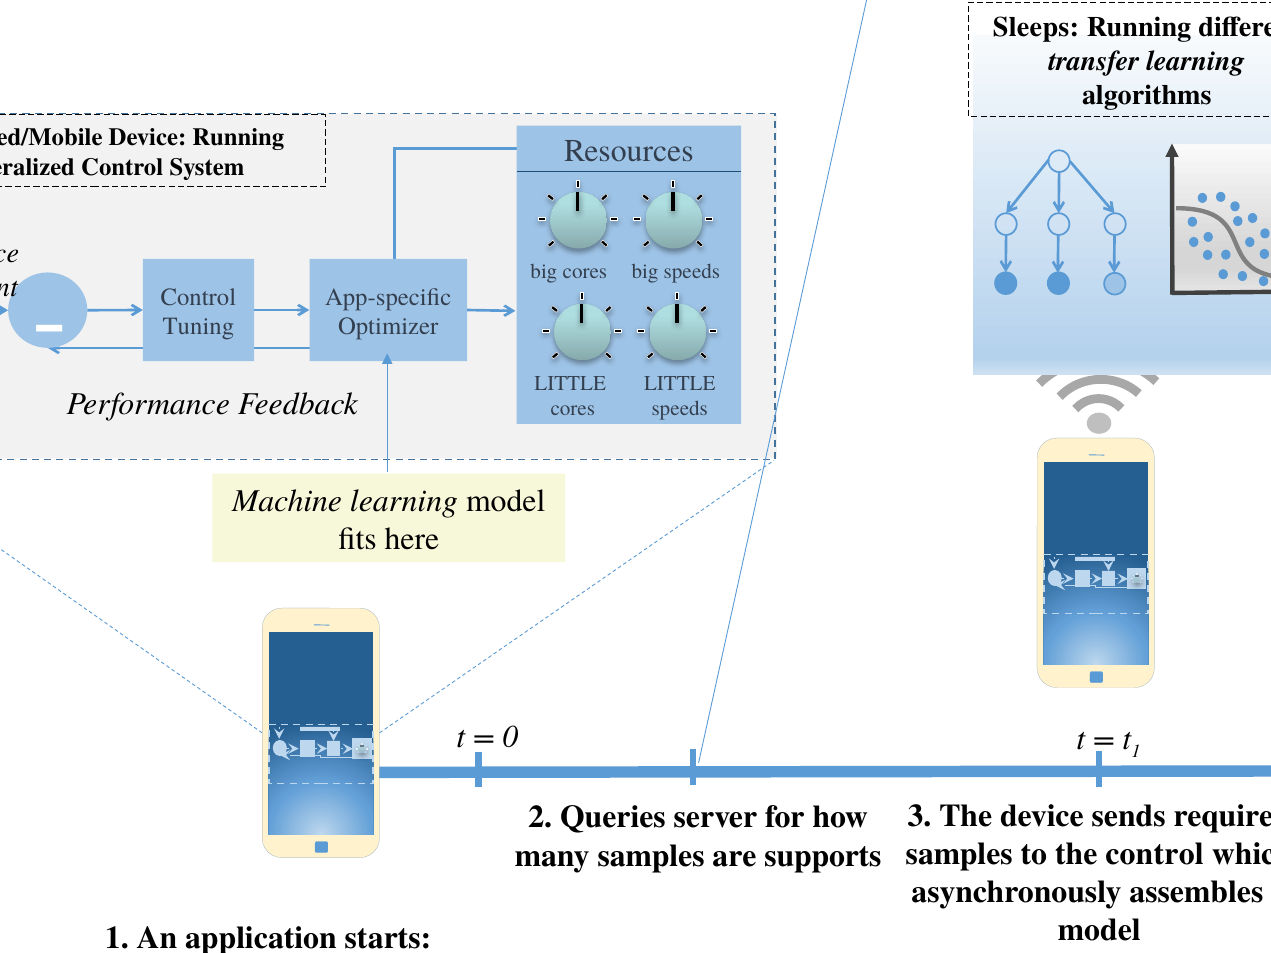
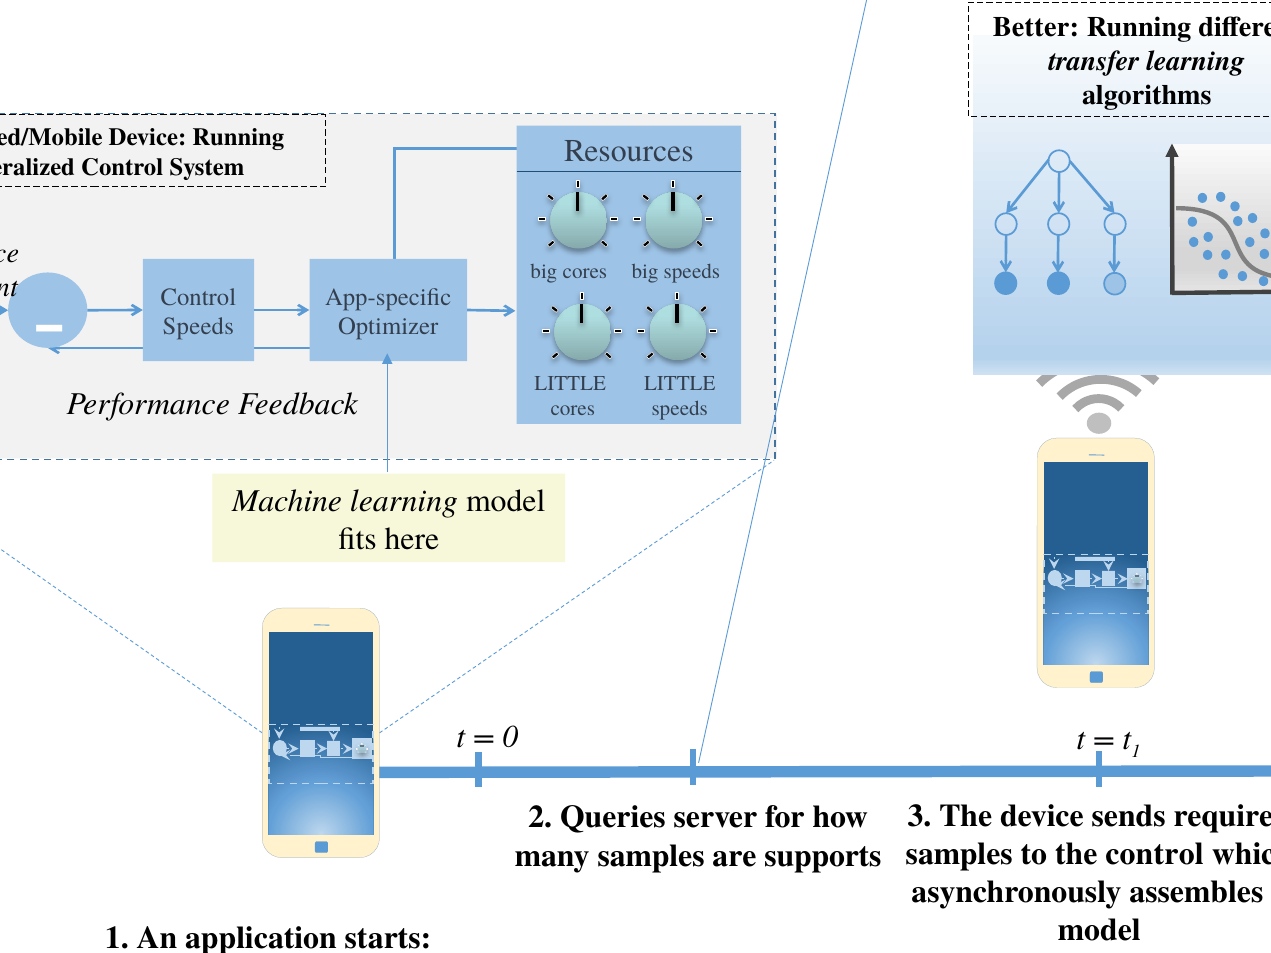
Sleeps at (1036, 27): Sleeps -> Better
Tuning at (198, 327): Tuning -> Speeds
